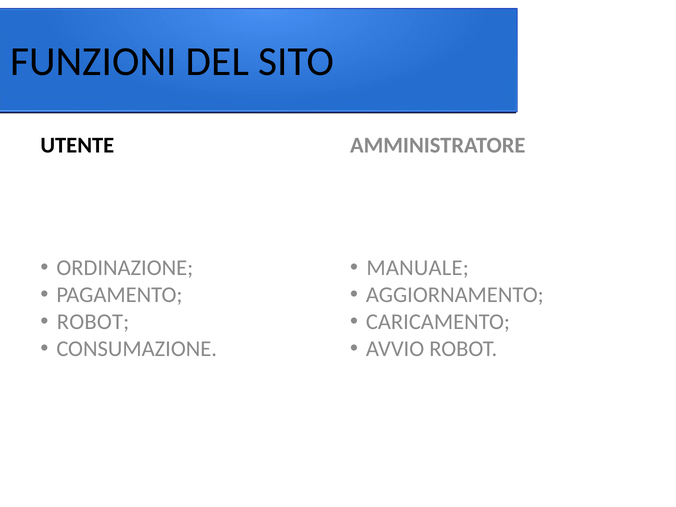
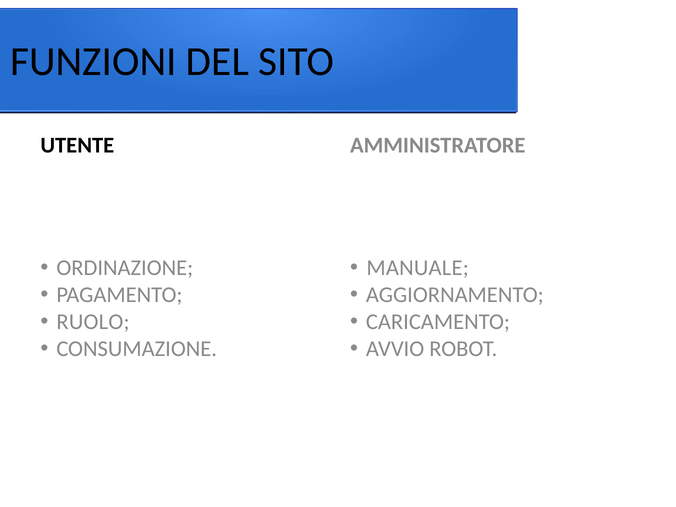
ROBOT at (93, 322): ROBOT -> RUOLO
